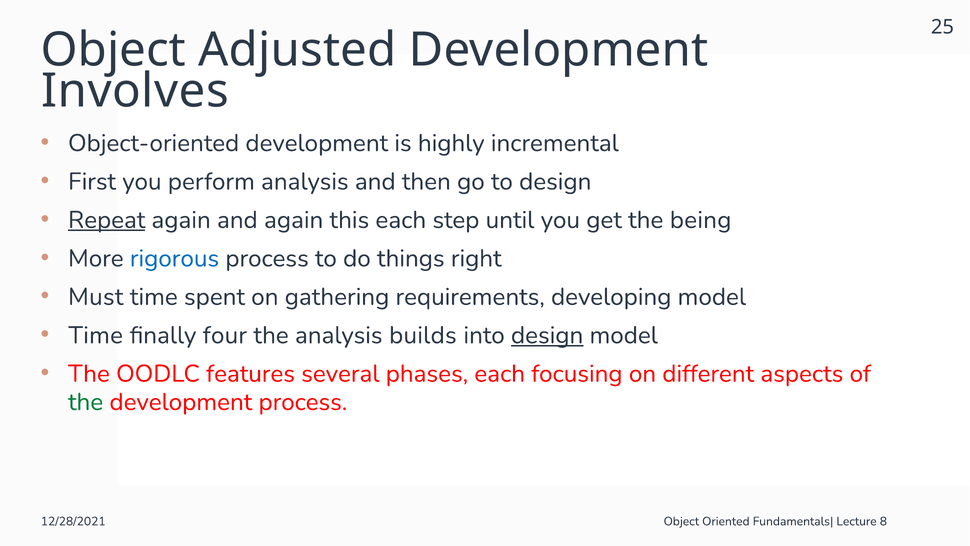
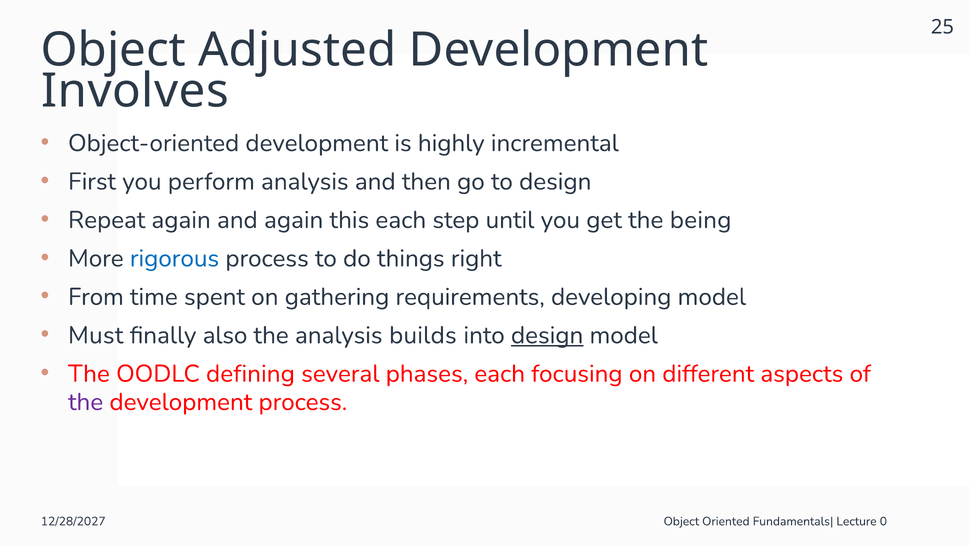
Repeat underline: present -> none
Must: Must -> From
Time at (96, 335): Time -> Must
four: four -> also
features: features -> defining
the at (86, 402) colour: green -> purple
12/28/2021: 12/28/2021 -> 12/28/2027
8: 8 -> 0
